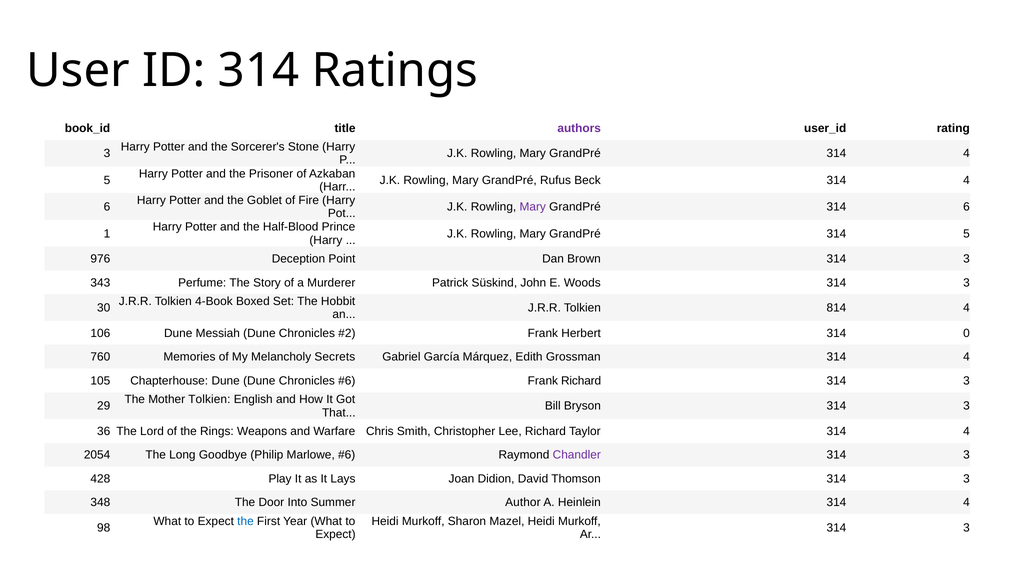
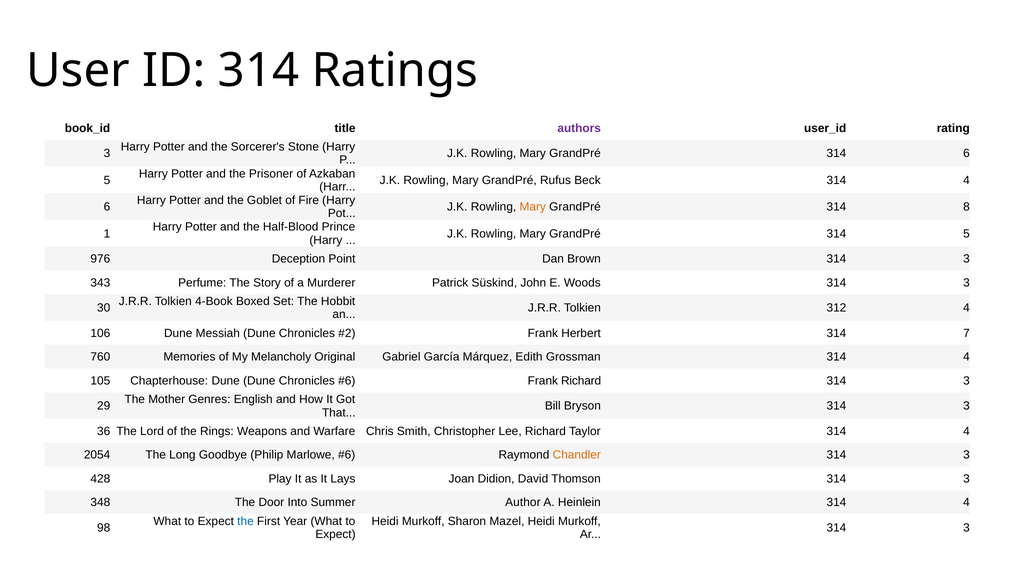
GrandPré 314 4: 4 -> 6
Mary at (533, 207) colour: purple -> orange
314 6: 6 -> 8
814: 814 -> 312
0: 0 -> 7
Secrets: Secrets -> Original
Mother Tolkien: Tolkien -> Genres
Chandler colour: purple -> orange
